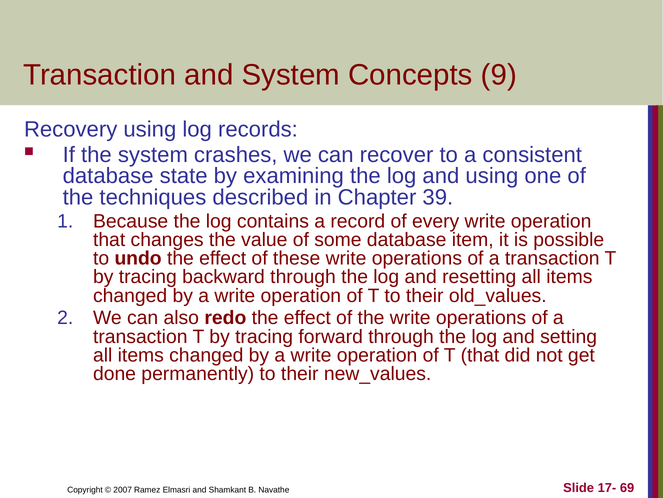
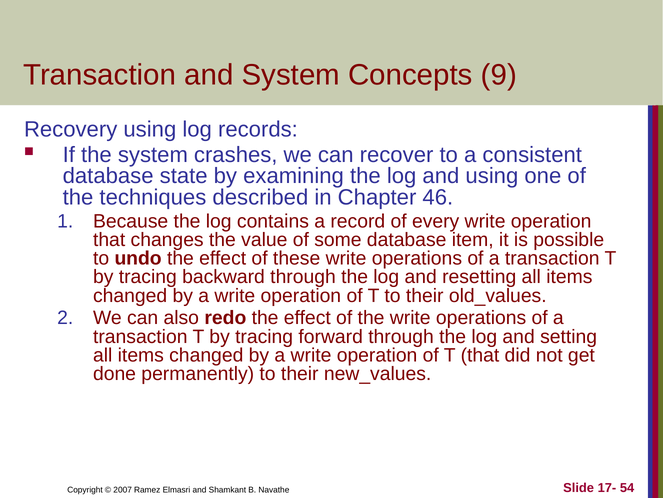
39: 39 -> 46
69: 69 -> 54
